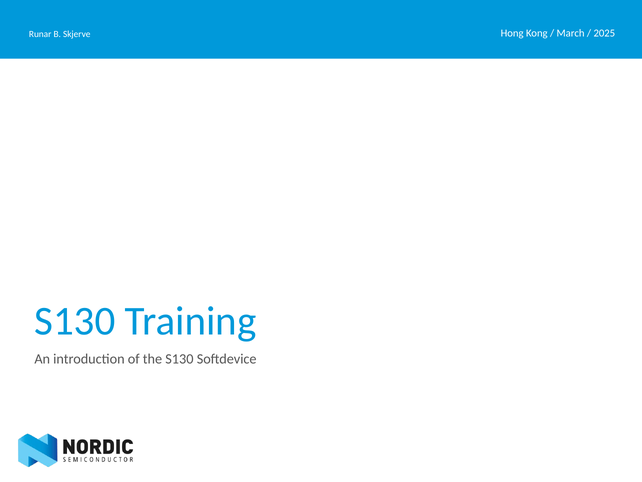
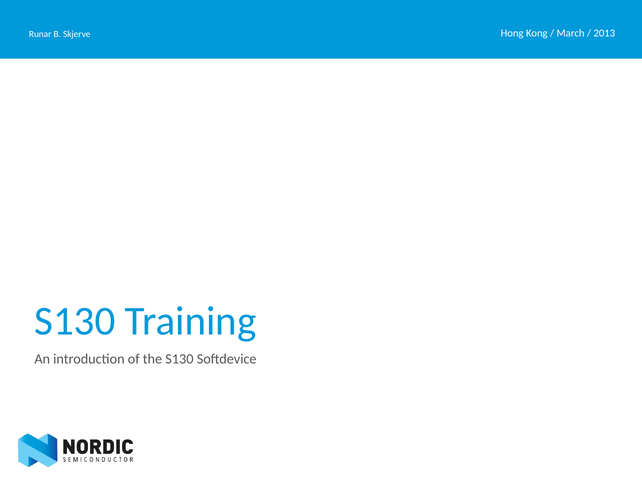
2025: 2025 -> 2013
